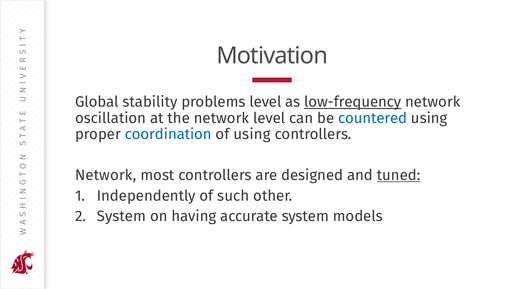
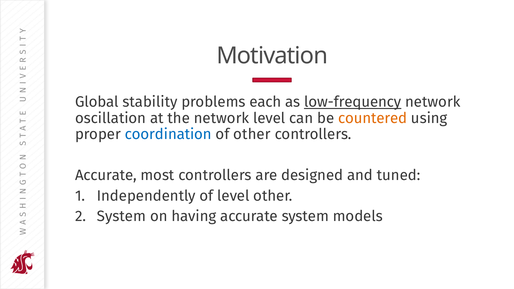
problems level: level -> each
countered colour: blue -> orange
of using: using -> other
Network at (106, 175): Network -> Accurate
tuned underline: present -> none
of such: such -> level
